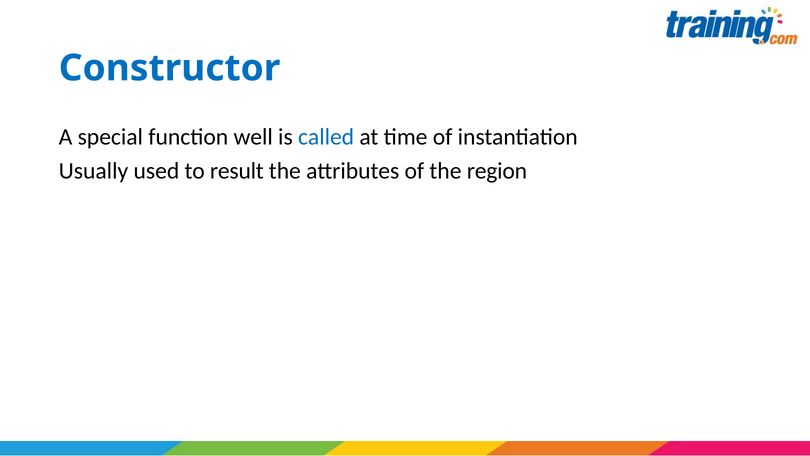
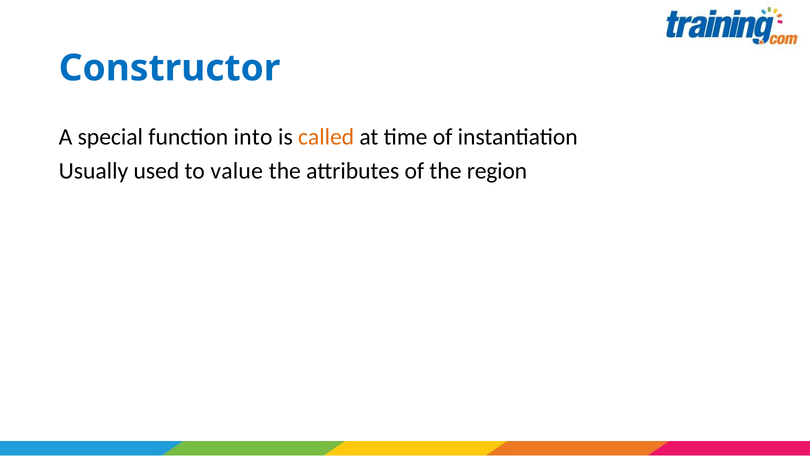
well: well -> into
called colour: blue -> orange
result: result -> value
